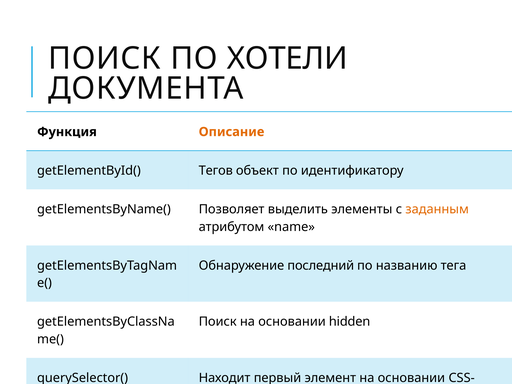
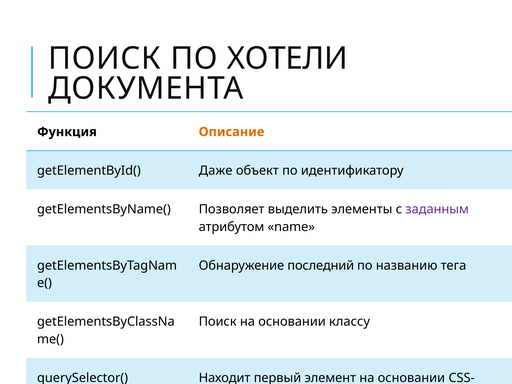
Тегов: Тегов -> Даже
заданным colour: orange -> purple
hidden: hidden -> классу
